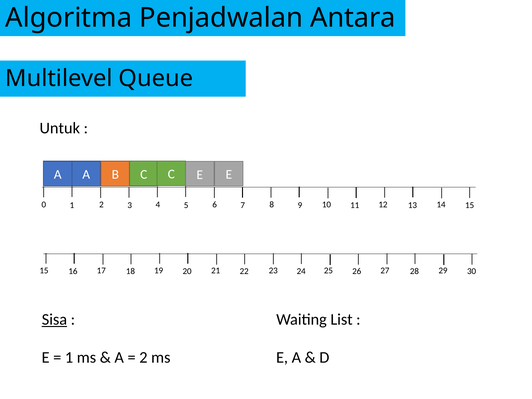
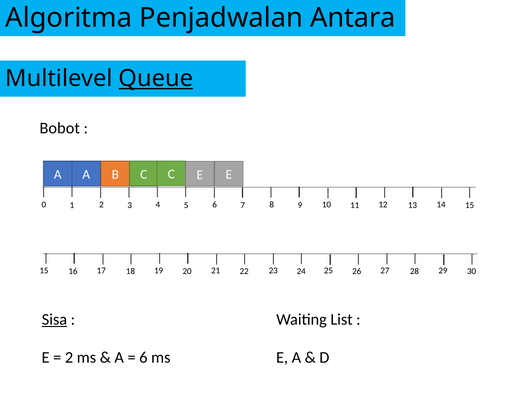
Queue underline: none -> present
Untuk: Untuk -> Bobot
1 at (69, 357): 1 -> 2
2 at (143, 357): 2 -> 6
